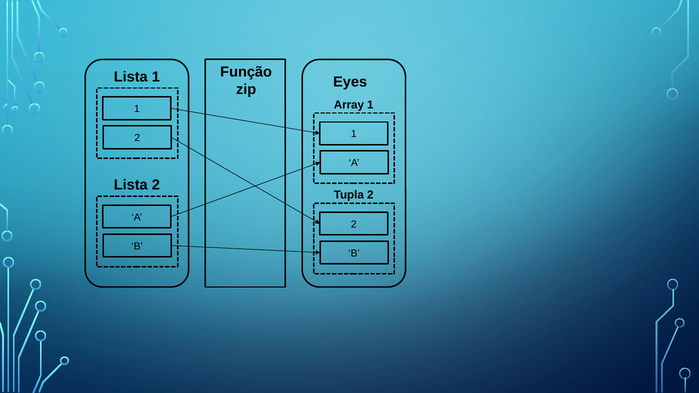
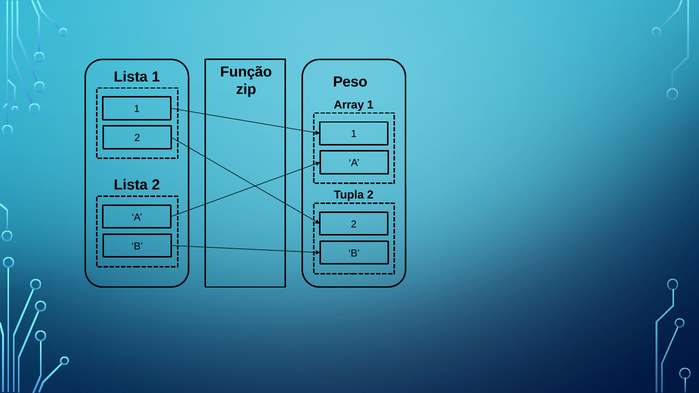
Eyes: Eyes -> Peso
